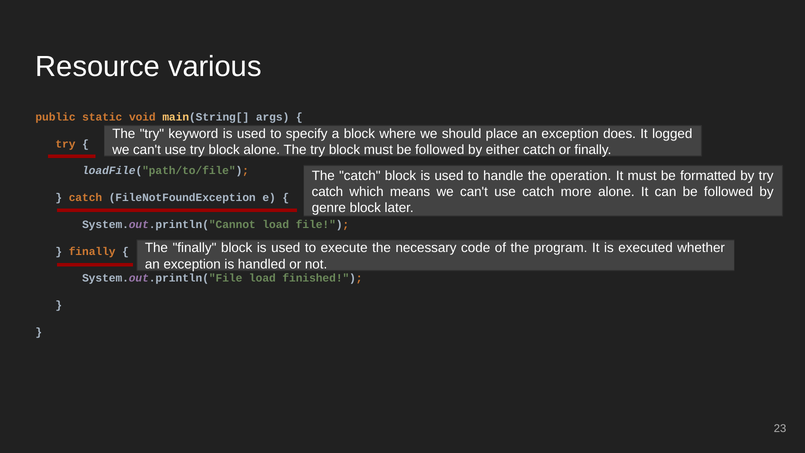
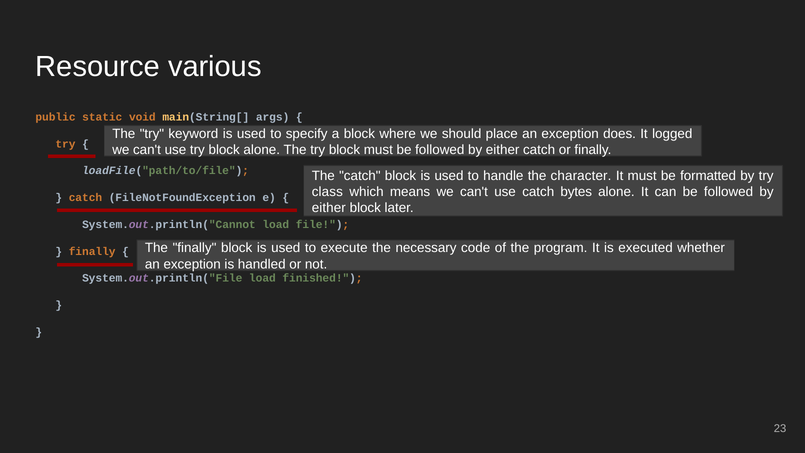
operation: operation -> character
catch at (327, 192): catch -> class
more: more -> bytes
genre at (329, 208): genre -> either
